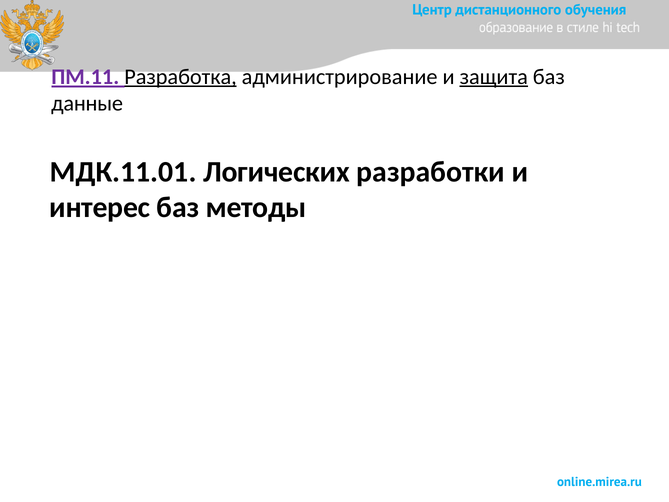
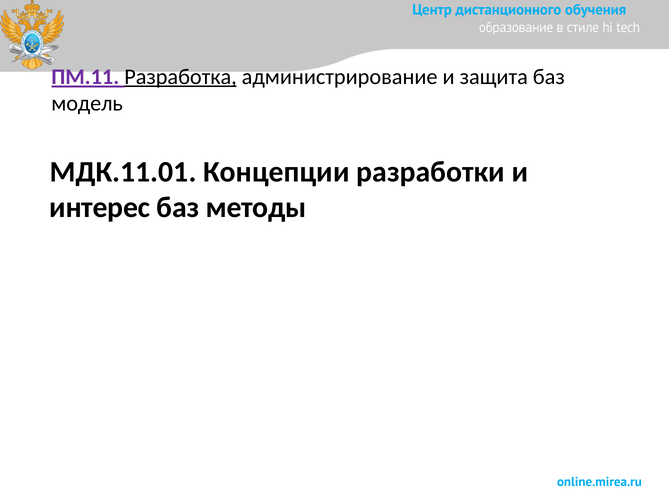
защита underline: present -> none
данные: данные -> модель
Логических: Логических -> Концепции
